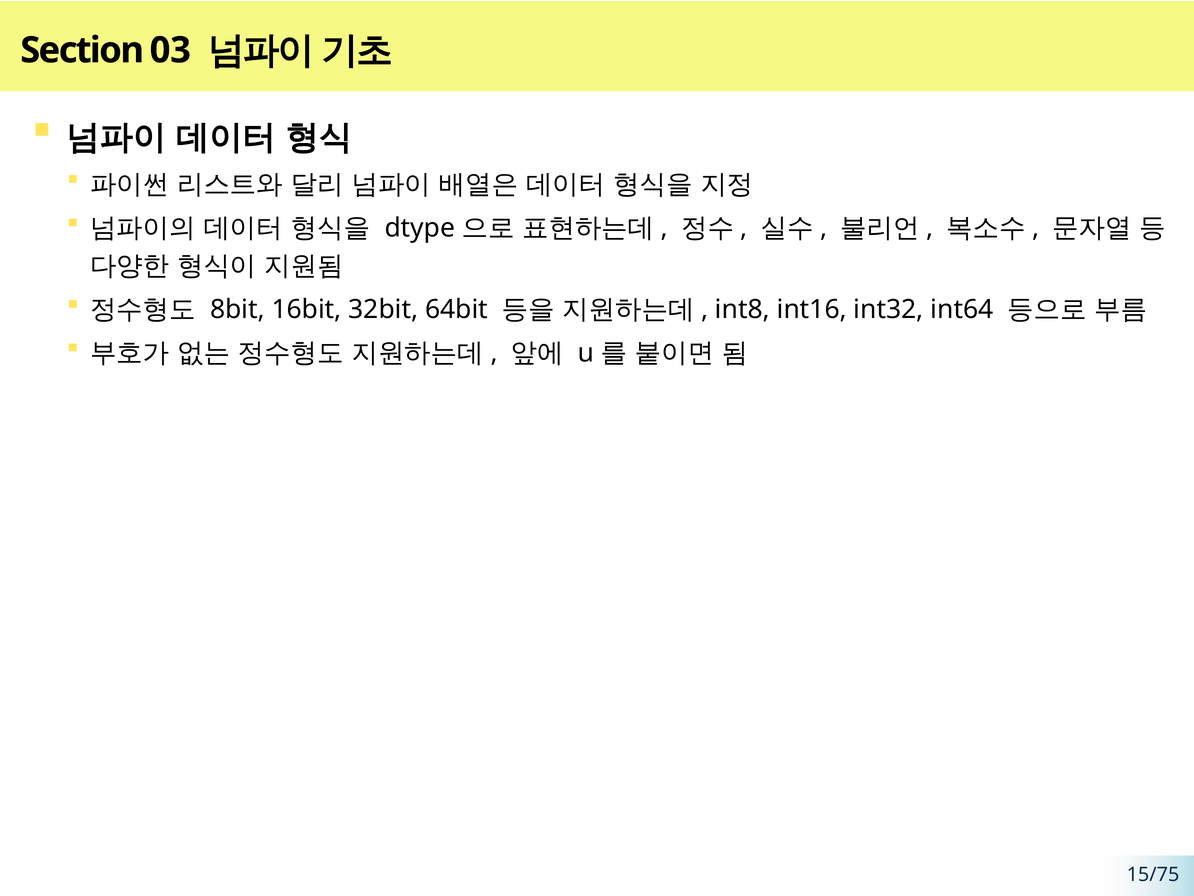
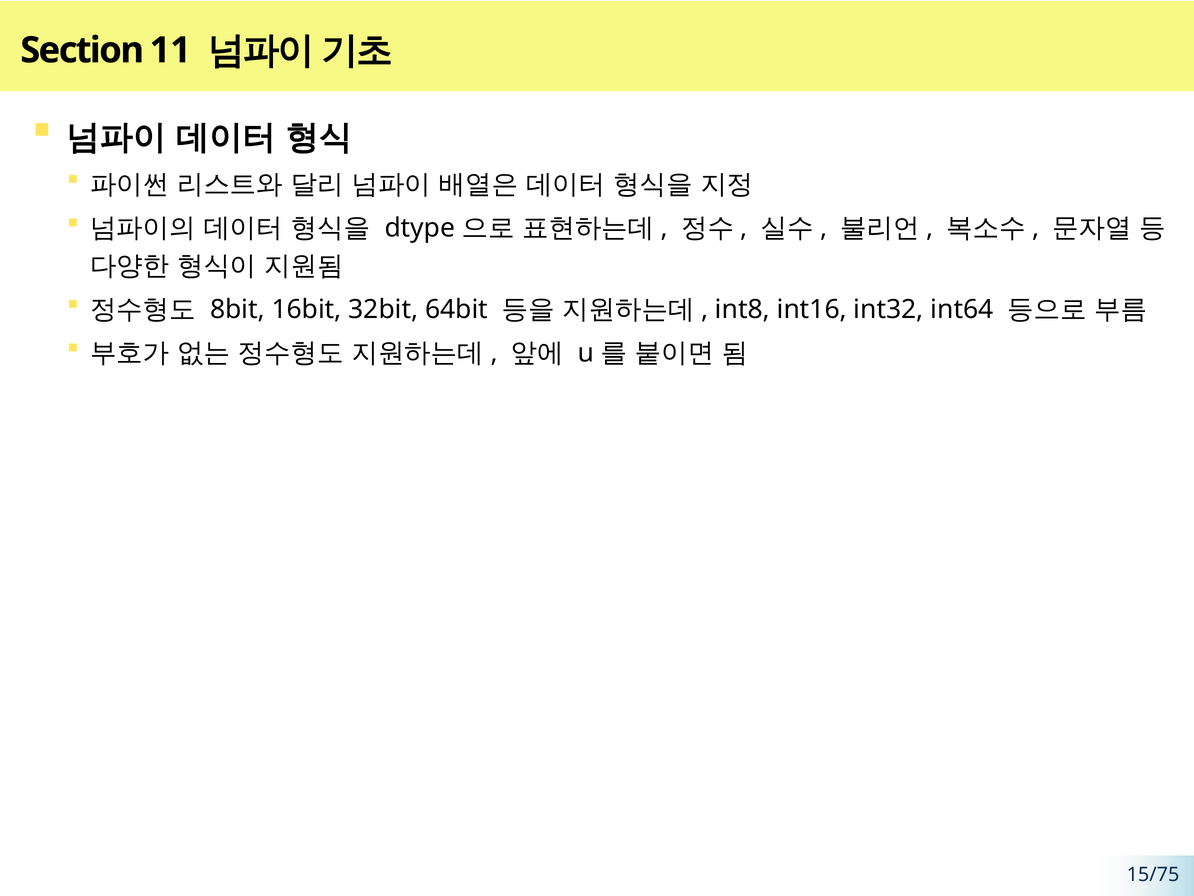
03: 03 -> 11
